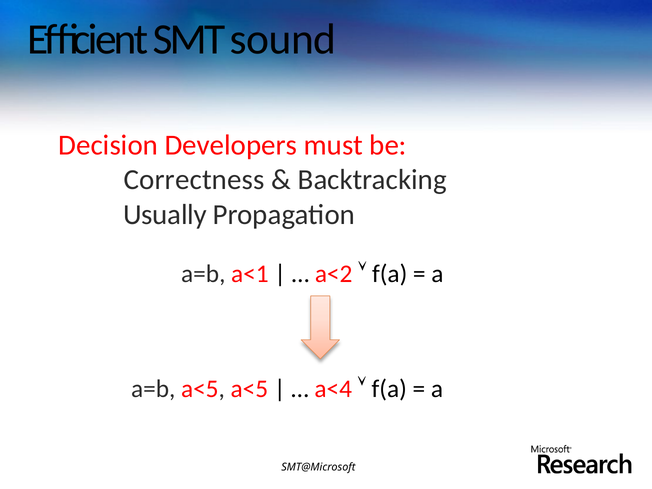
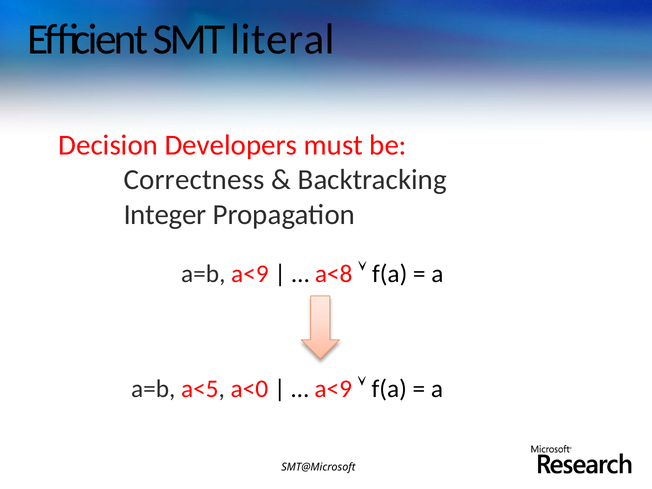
sound: sound -> literal
Usually: Usually -> Integer
a=b a<1: a<1 -> a<9
a<2: a<2 -> a<8
a<5 a<5: a<5 -> a<0
a<4 at (333, 389): a<4 -> a<9
